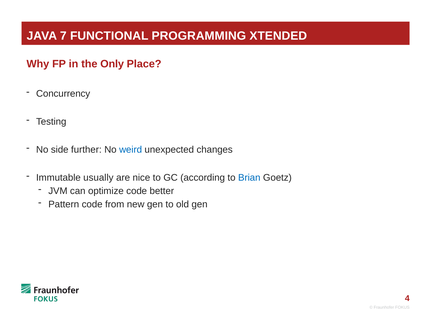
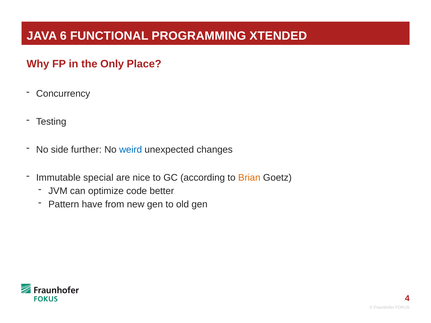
7: 7 -> 6
usually: usually -> special
Brian colour: blue -> orange
Pattern code: code -> have
